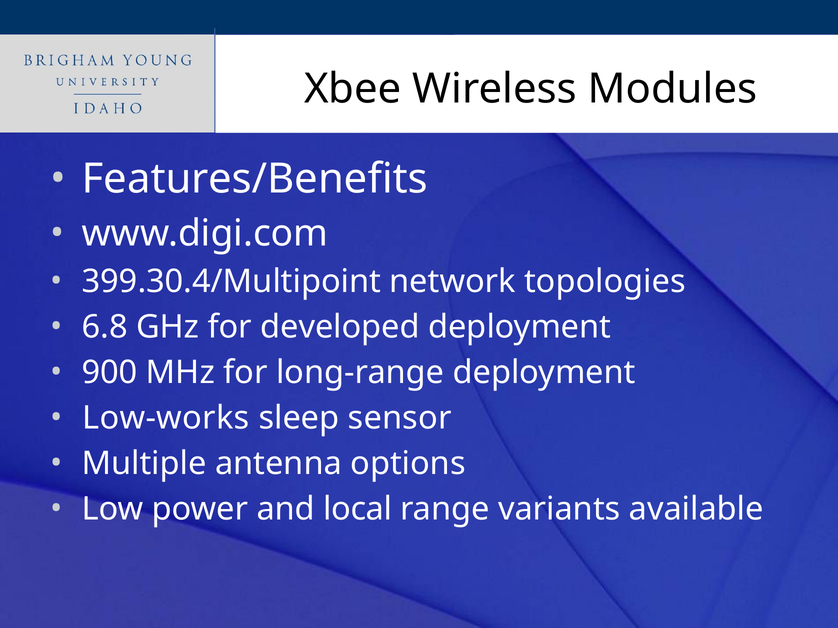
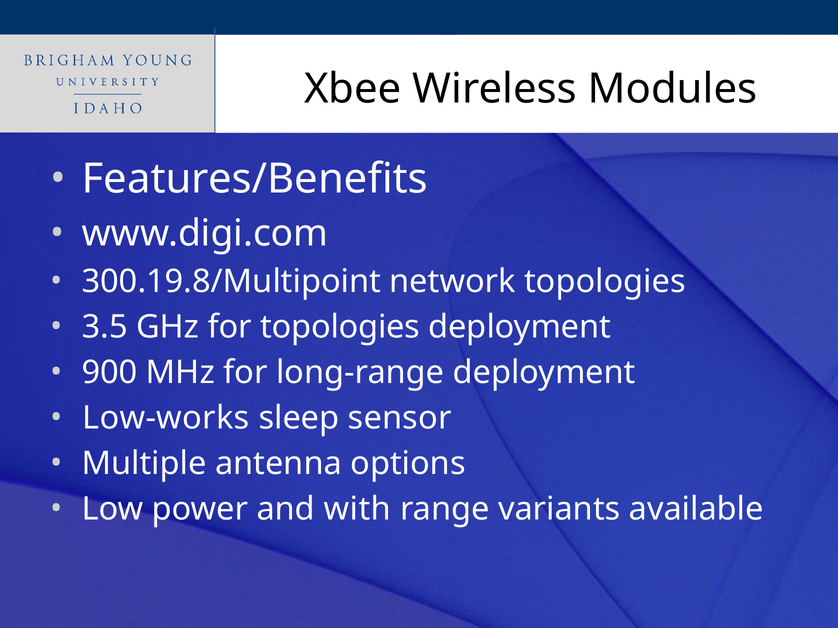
399.30.4/Multipoint: 399.30.4/Multipoint -> 300.19.8/Multipoint
6.8: 6.8 -> 3.5
for developed: developed -> topologies
local: local -> with
